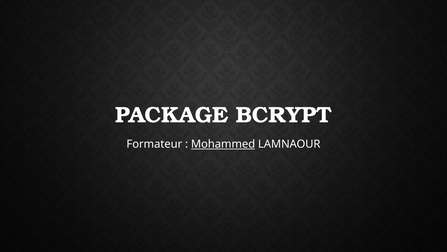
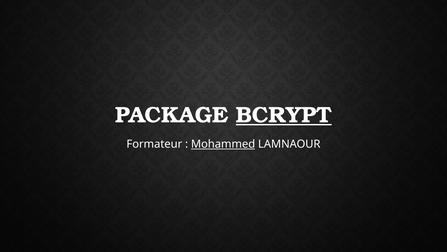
BCRYPT underline: none -> present
